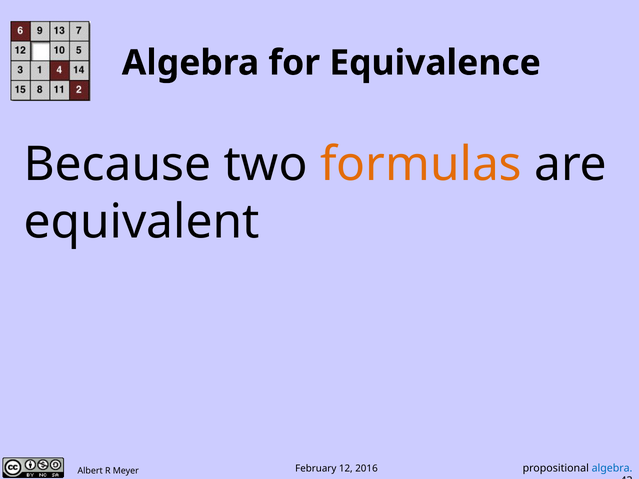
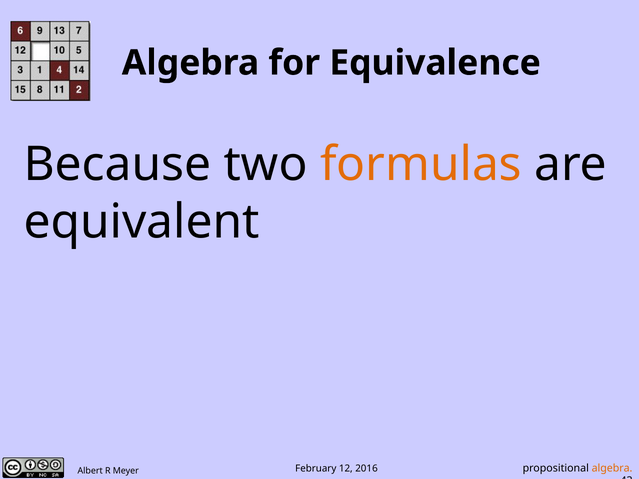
algebra at (612, 468) colour: blue -> orange
